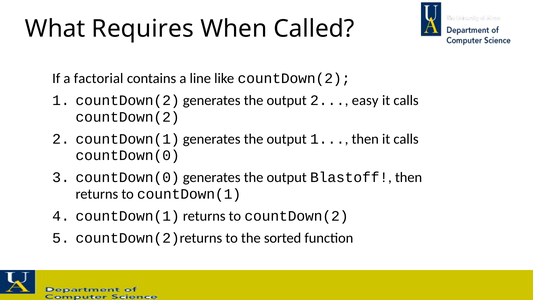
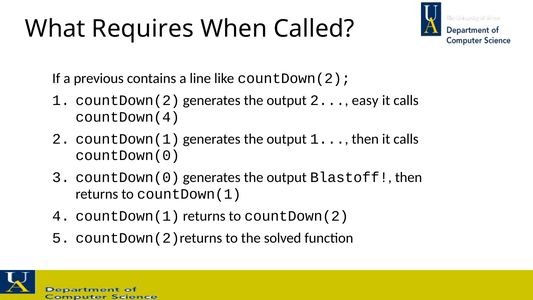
factorial: factorial -> previous
countDown(2 at (128, 117): countDown(2 -> countDown(4
sorted: sorted -> solved
